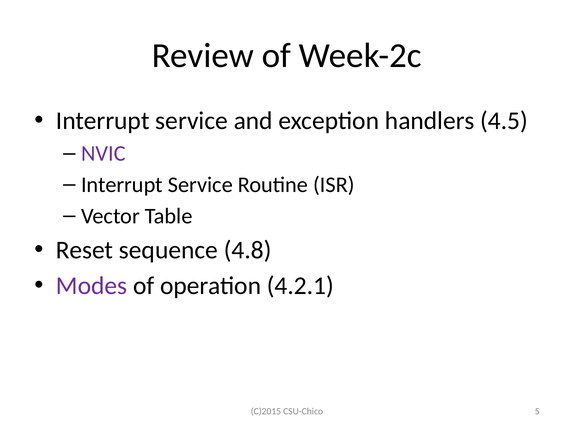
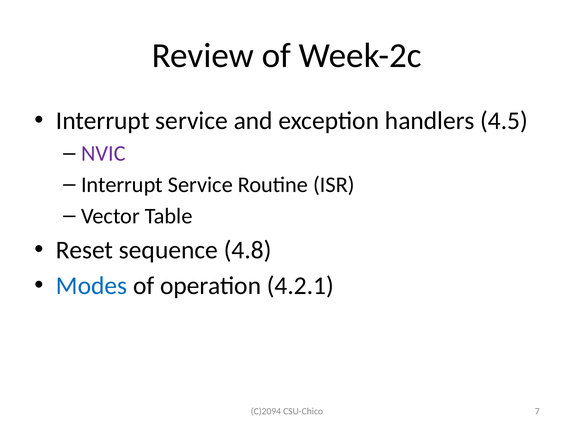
Modes colour: purple -> blue
C)2015: C)2015 -> C)2094
5: 5 -> 7
